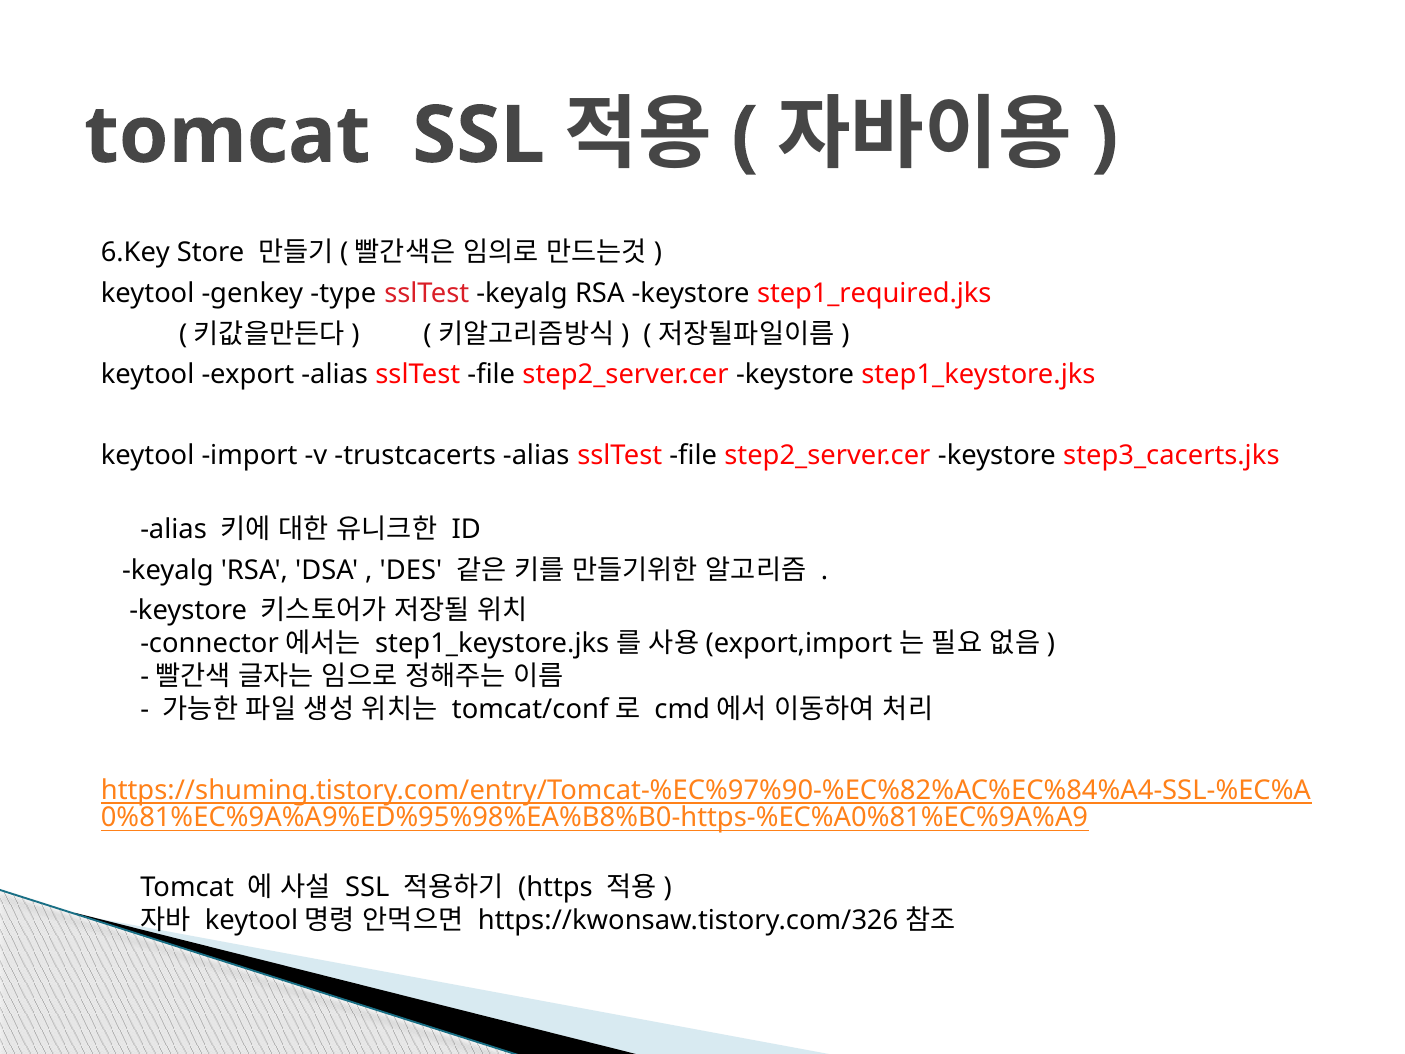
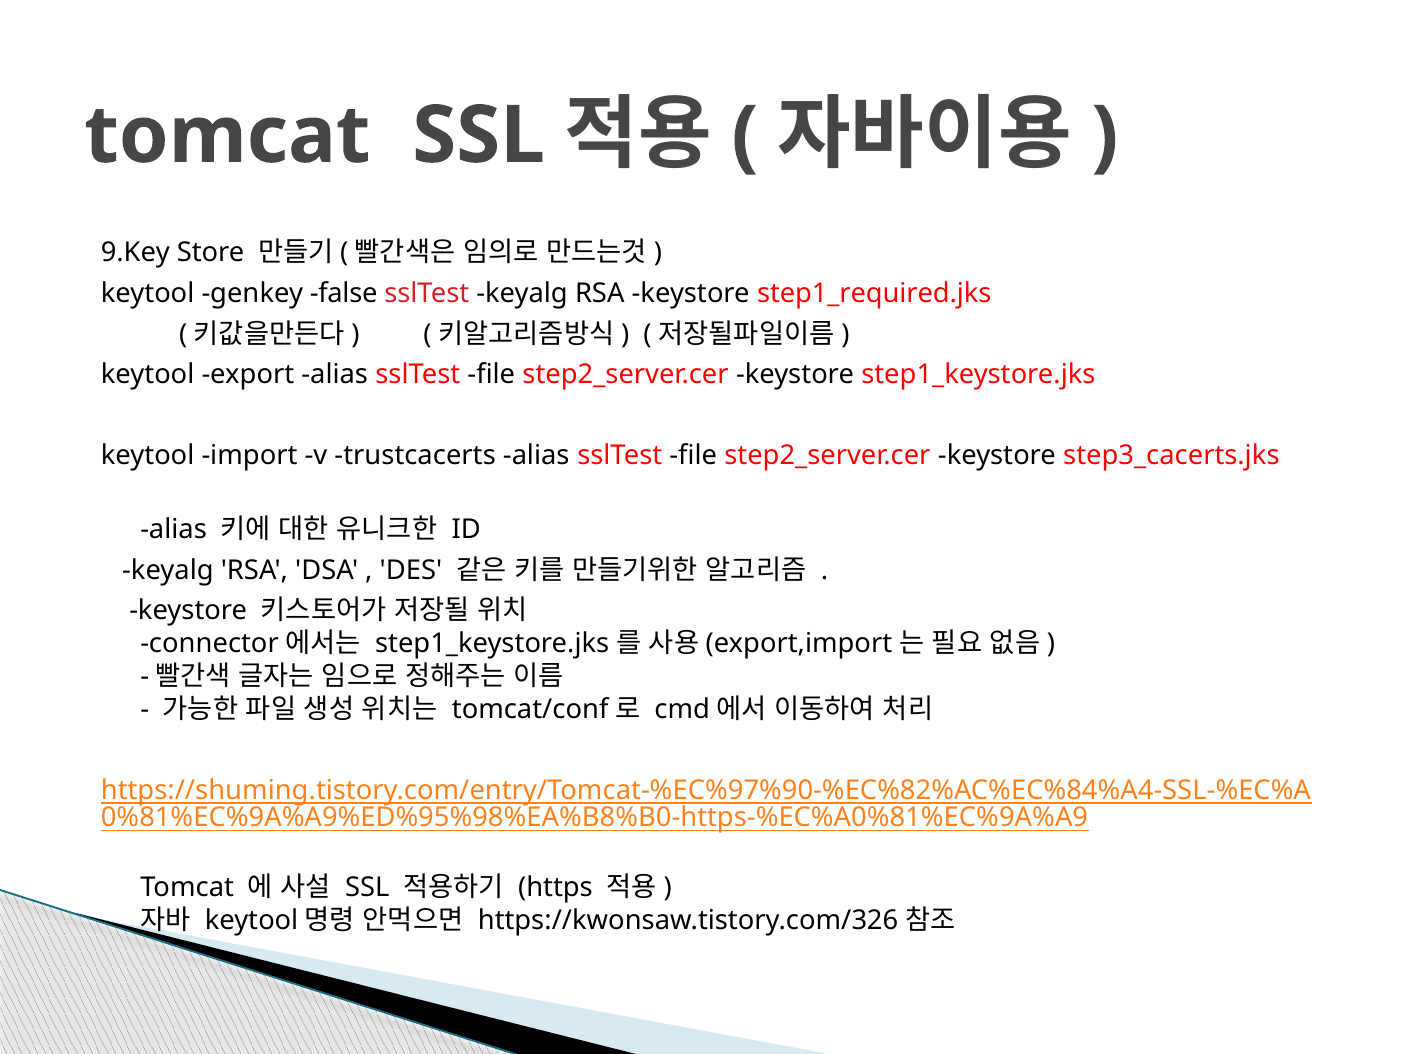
6.Key: 6.Key -> 9.Key
type: type -> false
